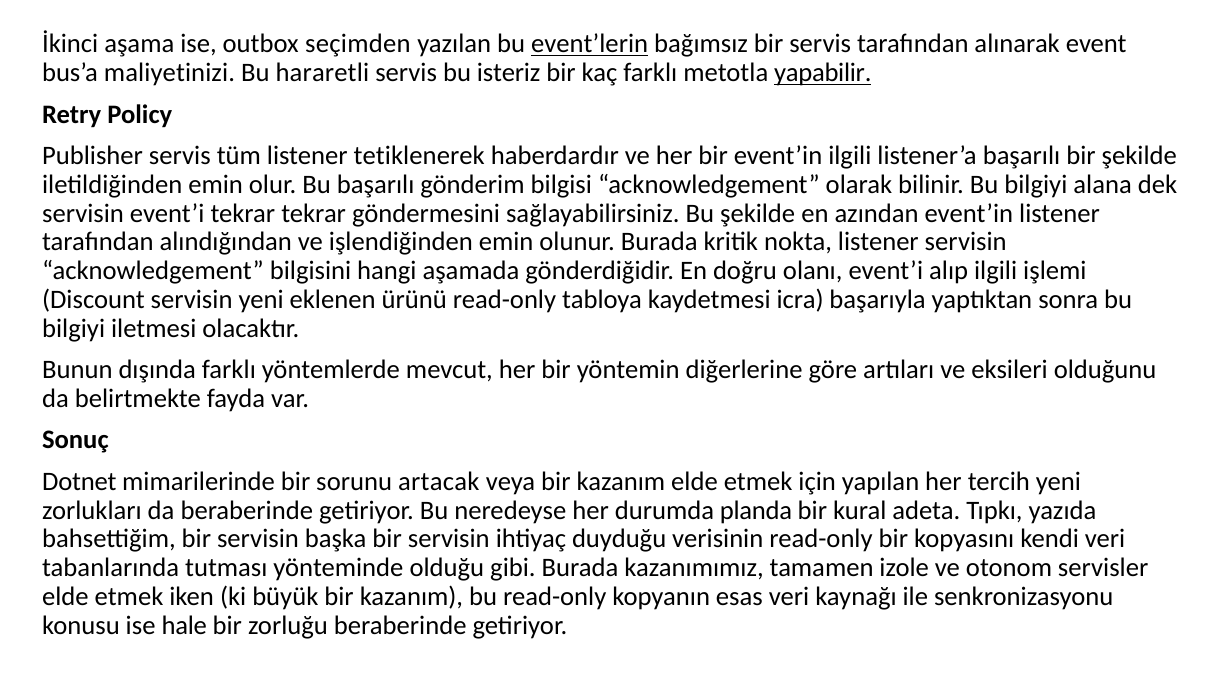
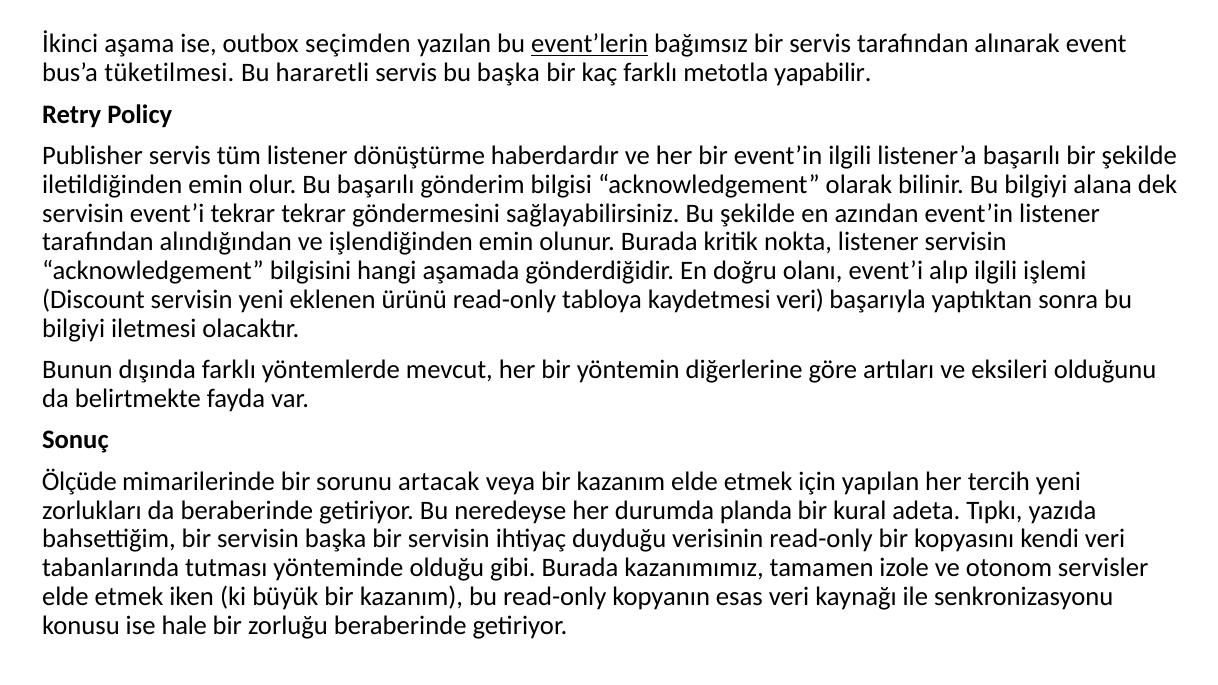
maliyetinizi: maliyetinizi -> tüketilmesi
bu isteriz: isteriz -> başka
yapabilir underline: present -> none
tetiklenerek: tetiklenerek -> dönüştürme
kaydetmesi icra: icra -> veri
Dotnet: Dotnet -> Ölçüde
